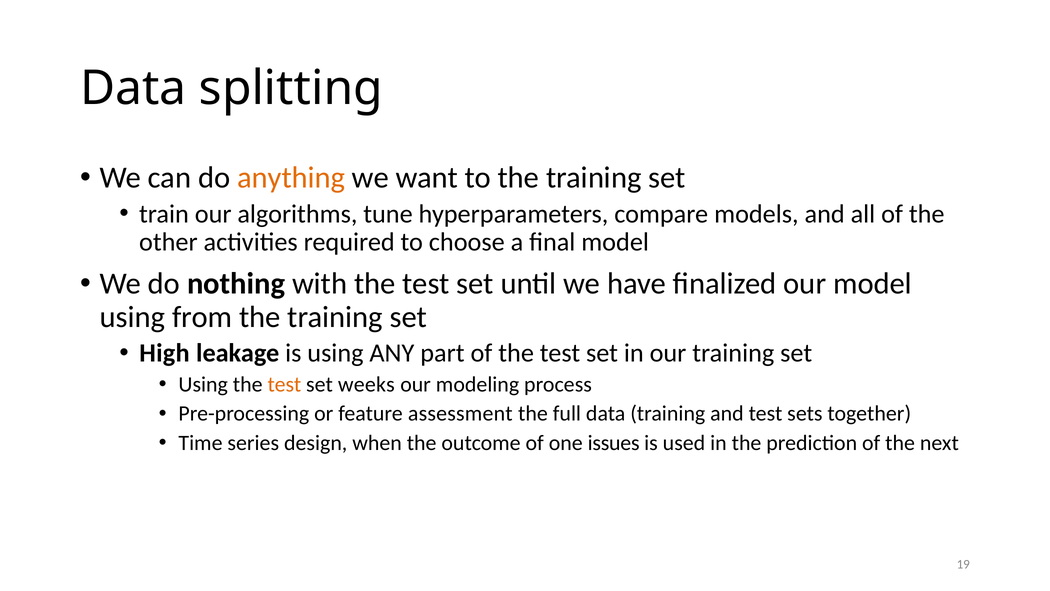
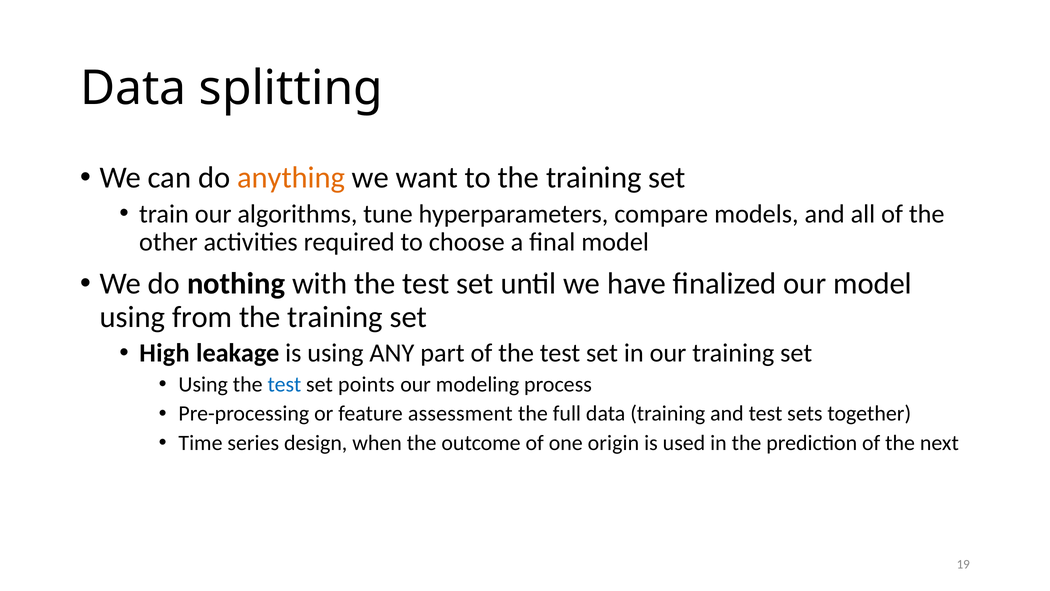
test at (284, 384) colour: orange -> blue
weeks: weeks -> points
issues: issues -> origin
